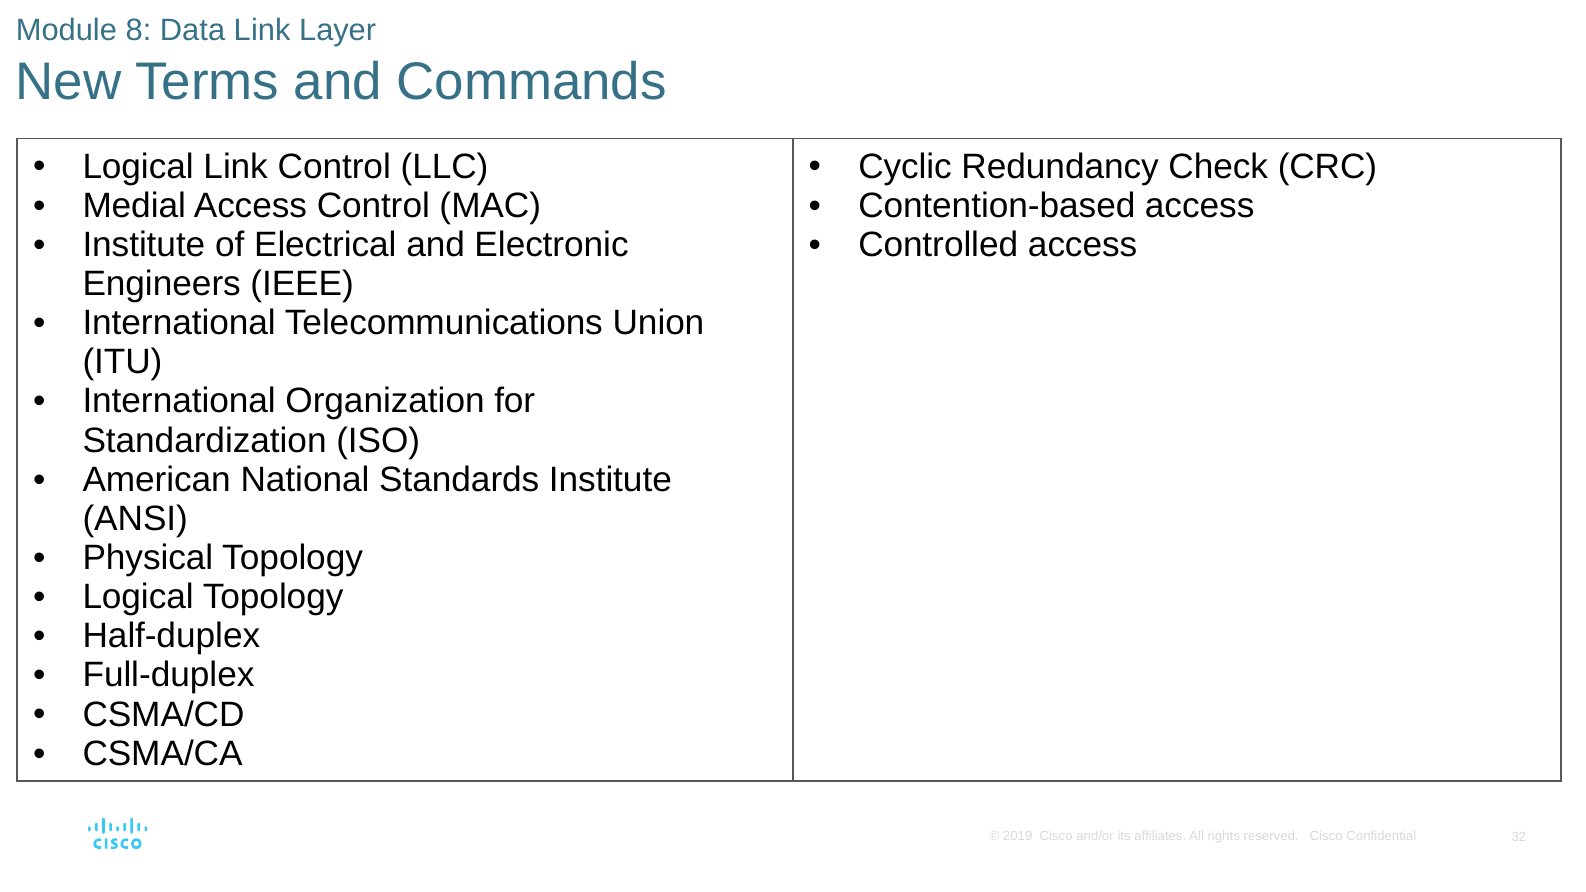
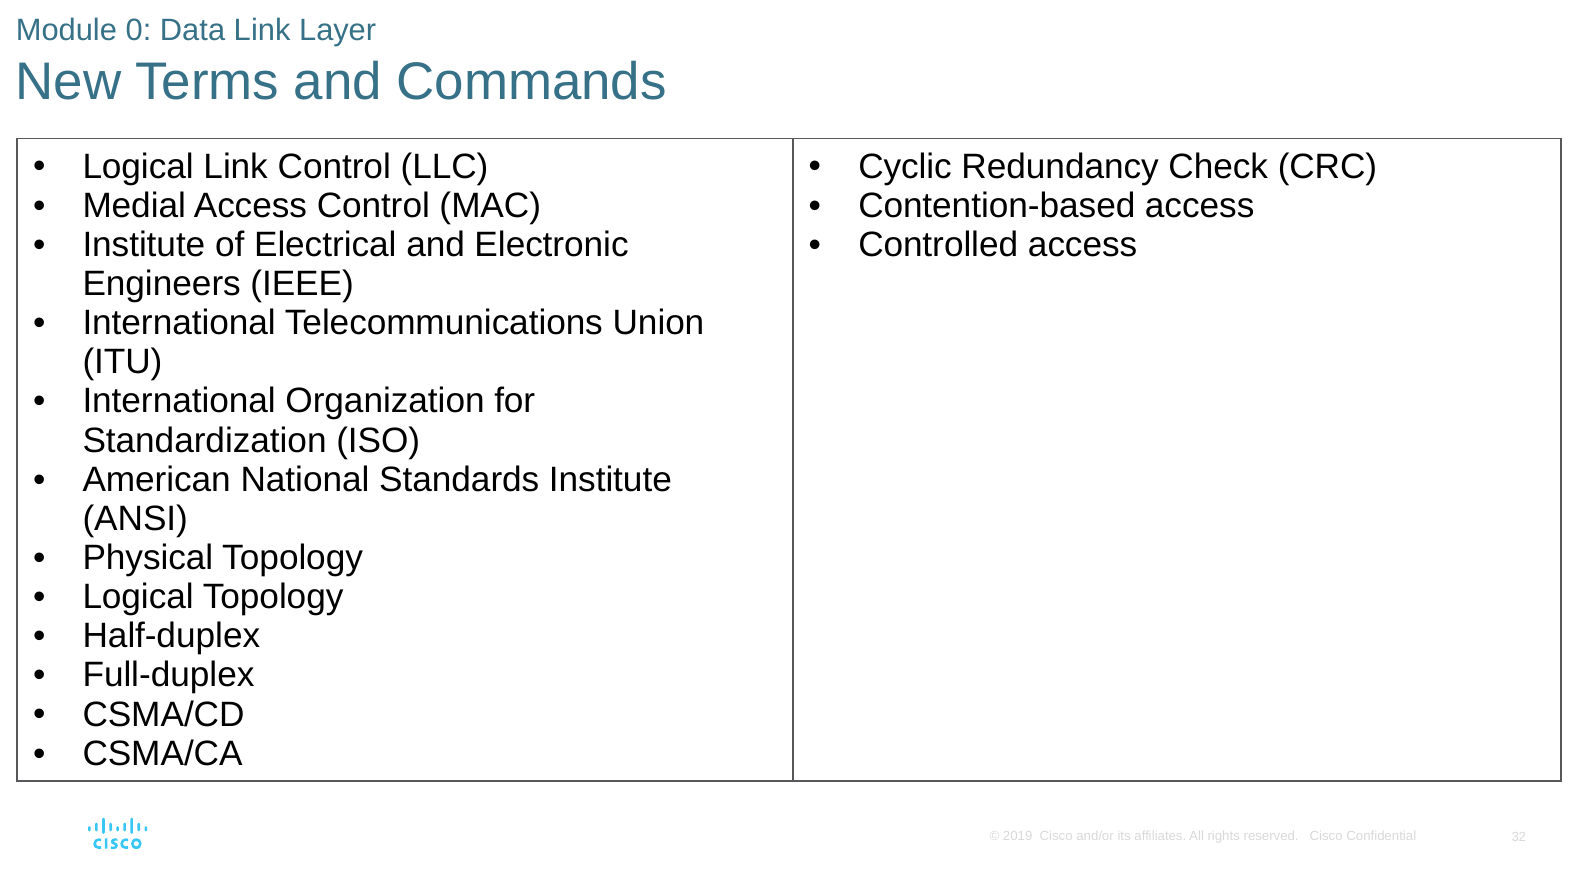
8: 8 -> 0
